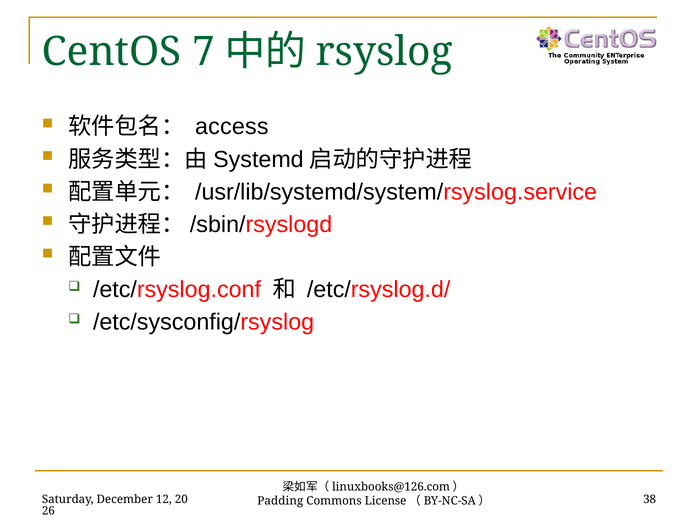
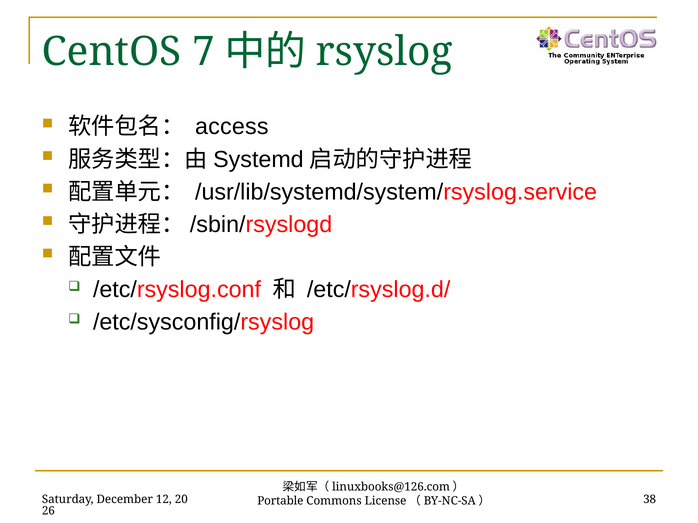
Padding: Padding -> Portable
